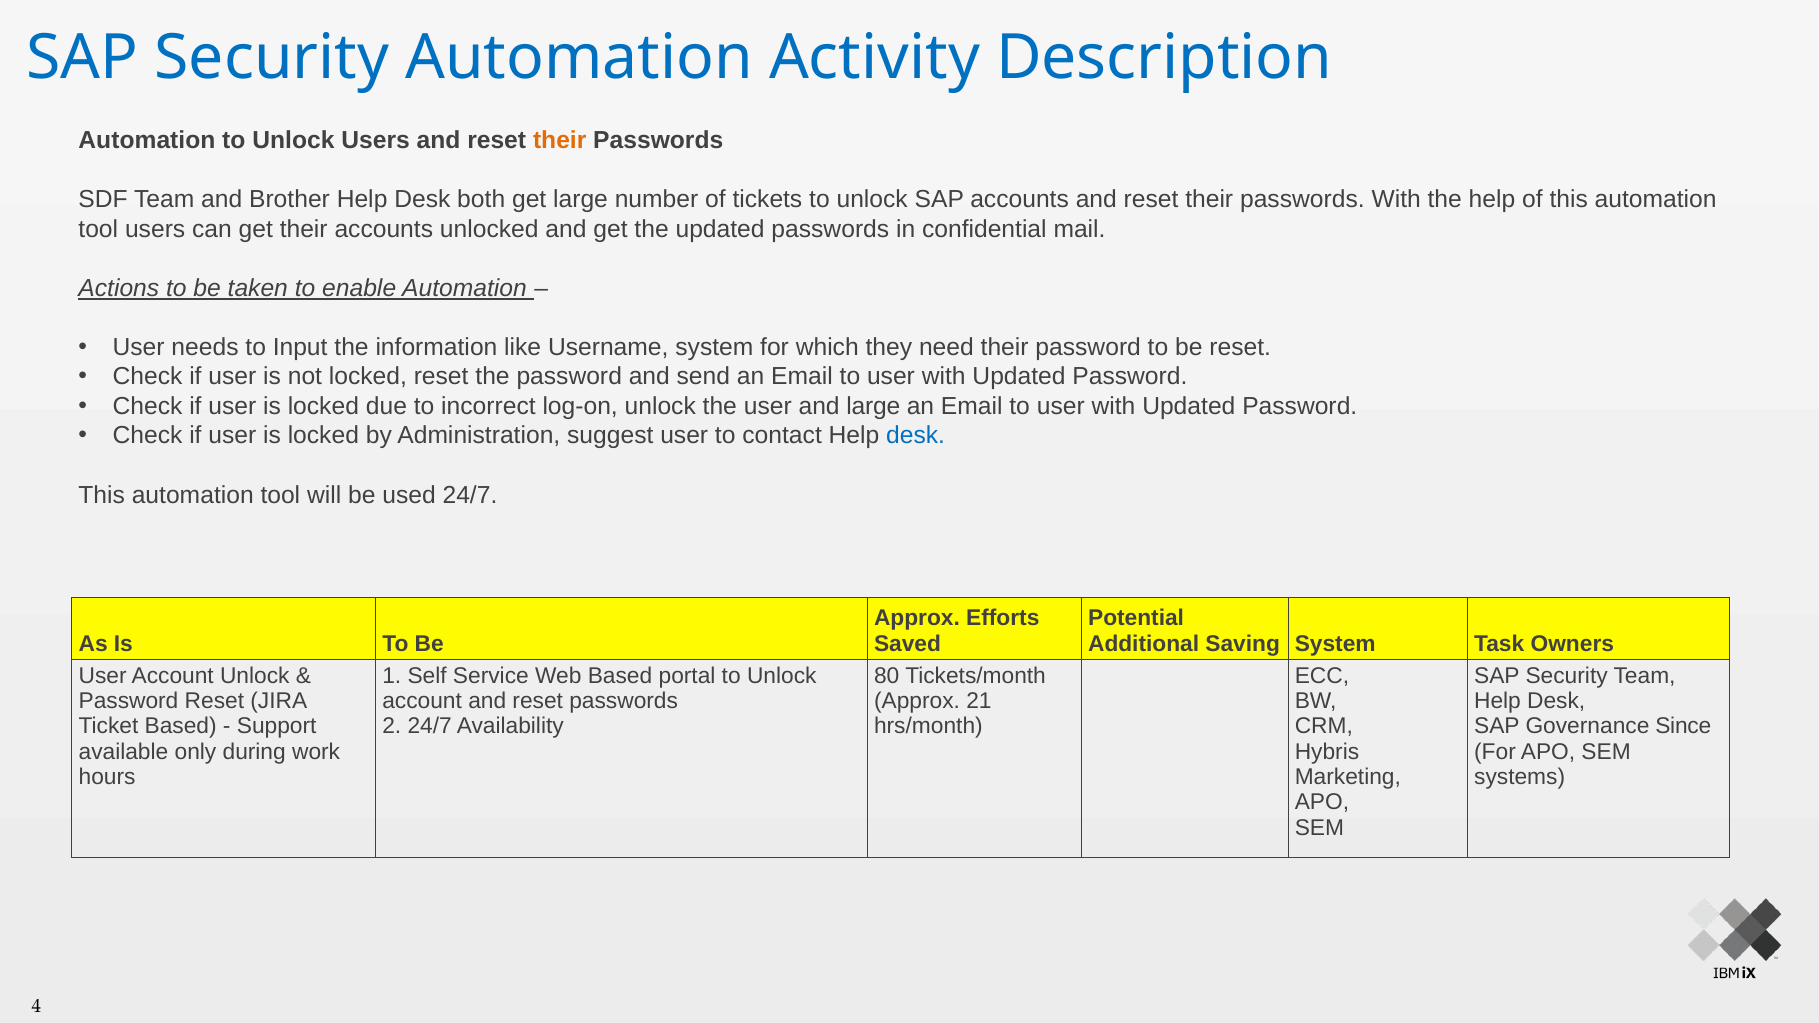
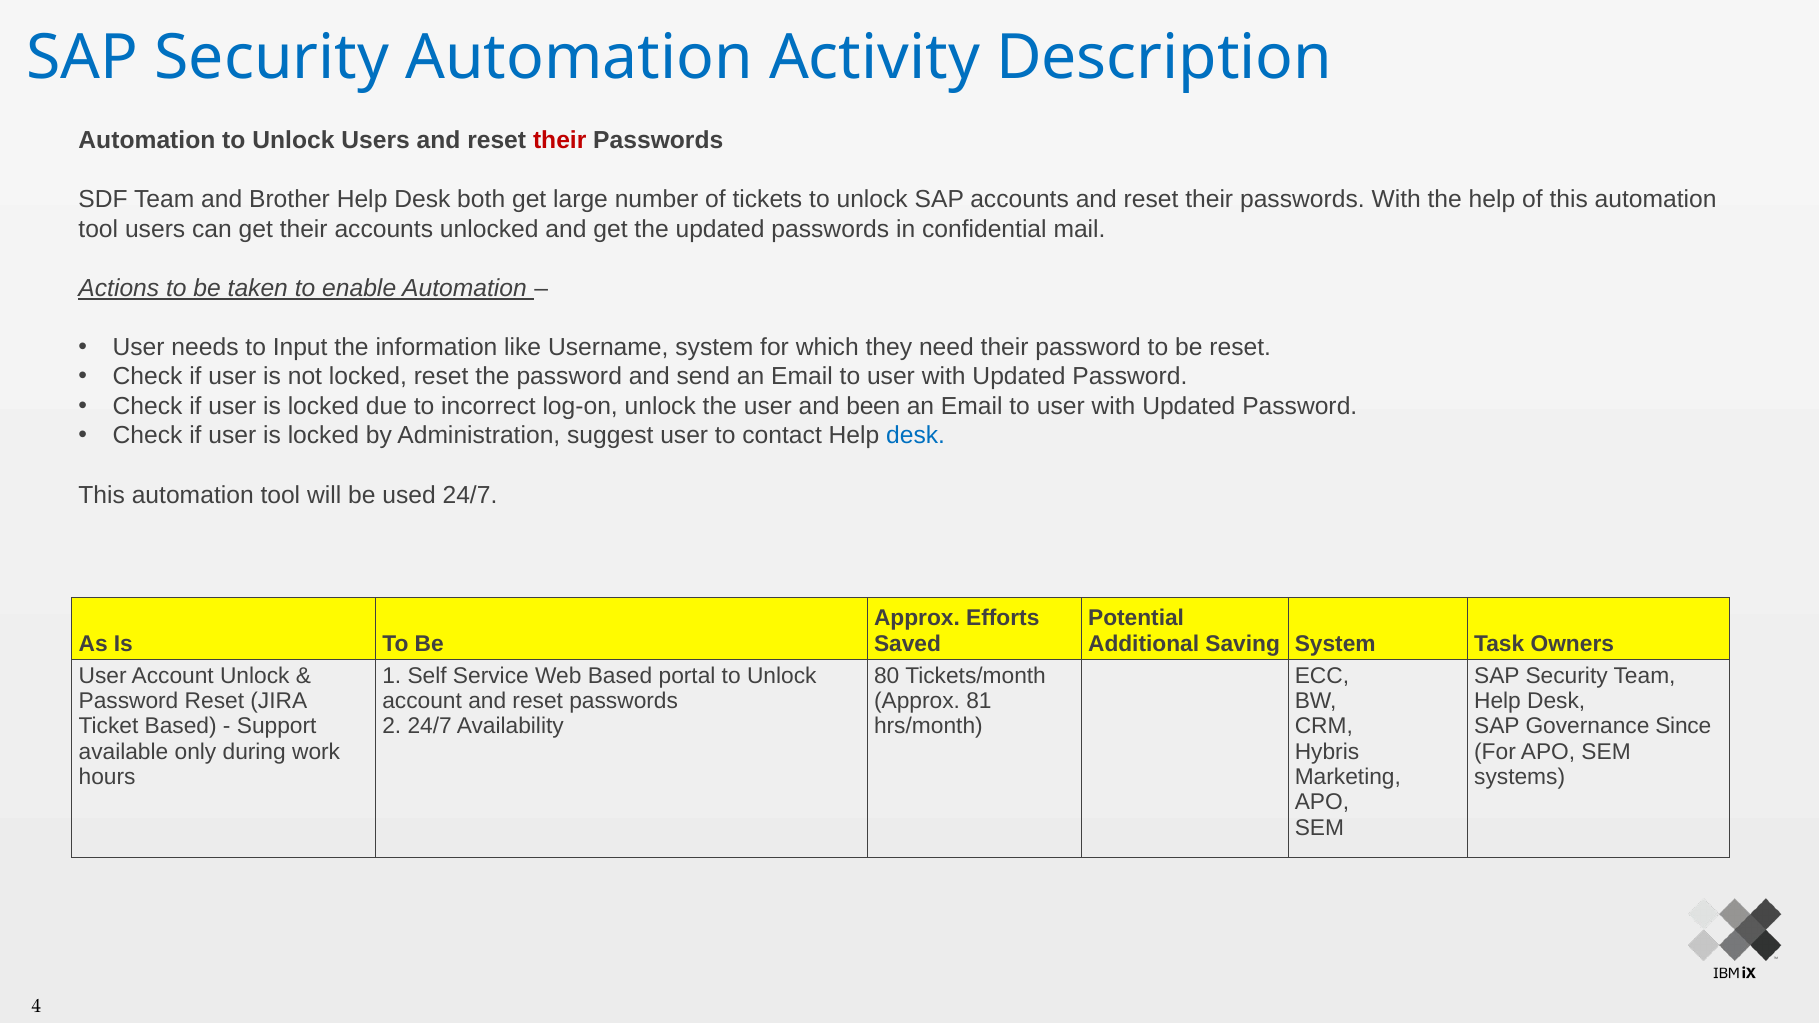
their at (560, 141) colour: orange -> red
and large: large -> been
21: 21 -> 81
